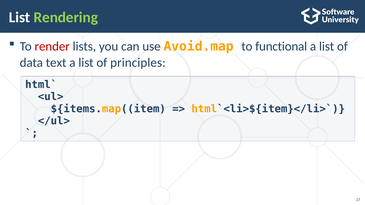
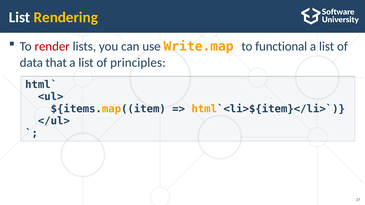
Rendering colour: light green -> yellow
Avoid.map: Avoid.map -> Write.map
text: text -> that
